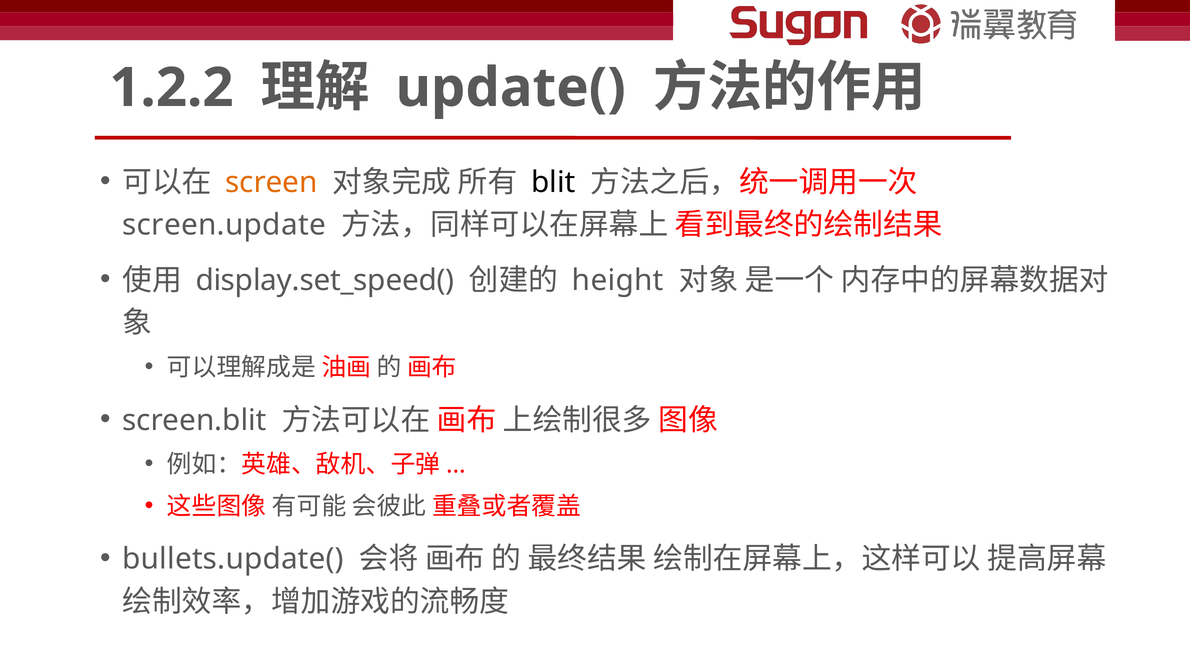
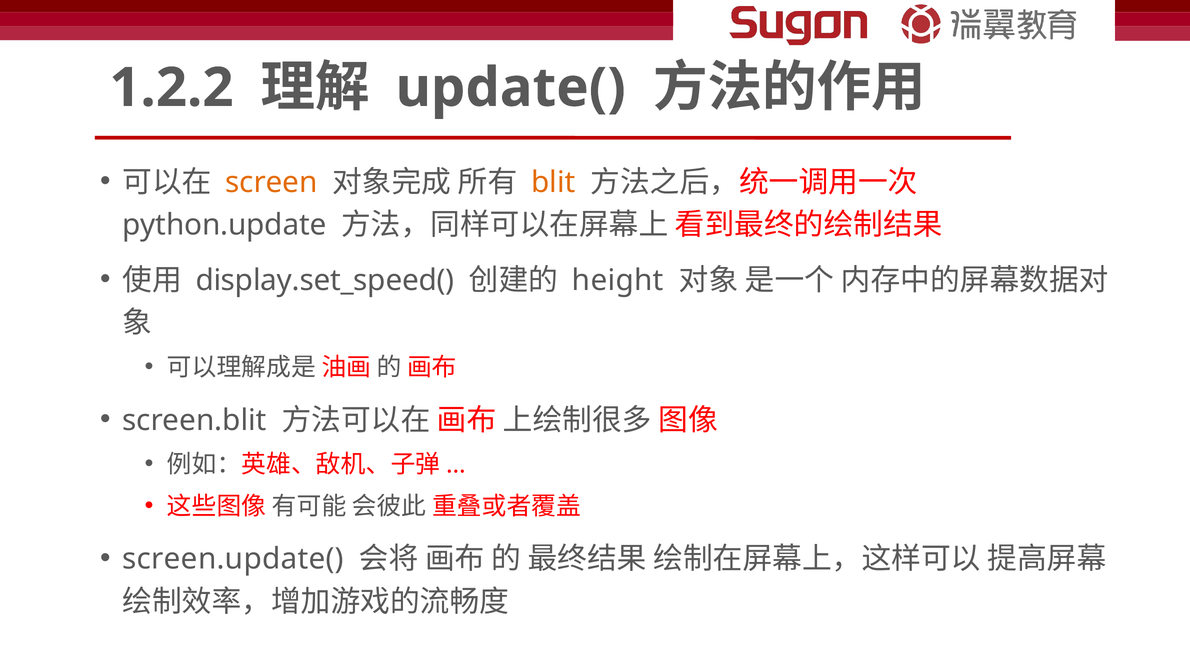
blit colour: black -> orange
screen.update: screen.update -> python.update
bullets.update(: bullets.update( -> screen.update(
